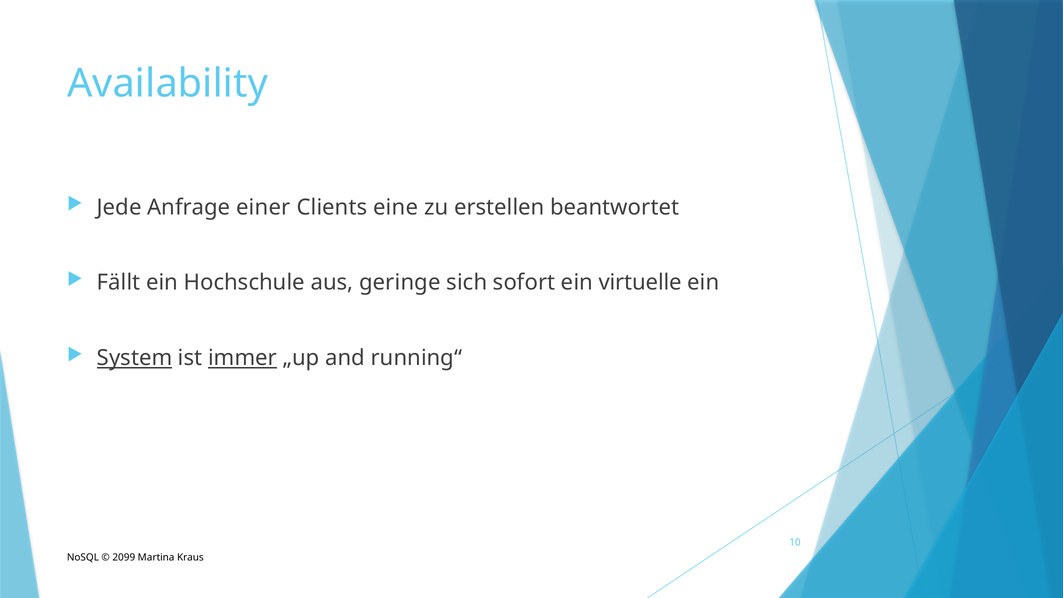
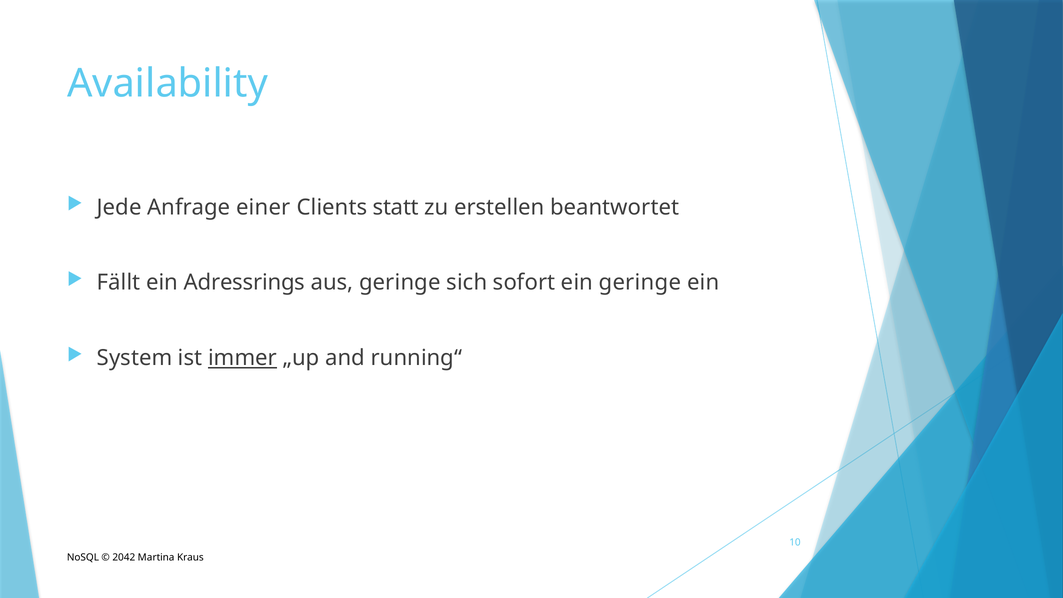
eine: eine -> statt
Hochschule: Hochschule -> Adressrings
ein virtuelle: virtuelle -> geringe
System underline: present -> none
2099: 2099 -> 2042
